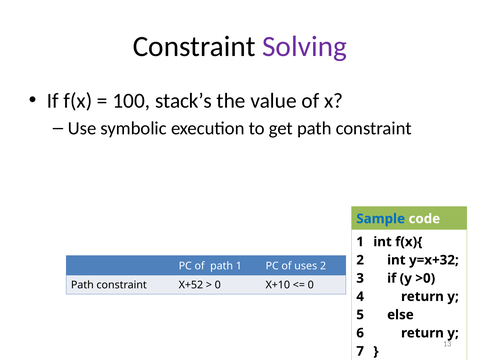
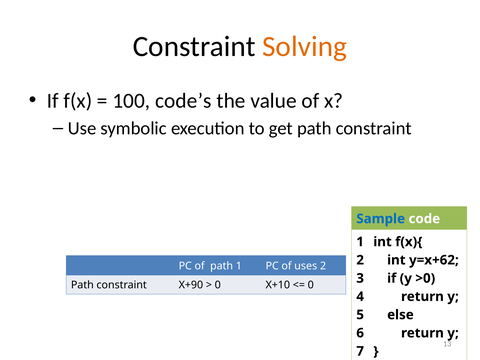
Solving colour: purple -> orange
stack’s: stack’s -> code’s
y=x+32: y=x+32 -> y=x+62
X+52: X+52 -> X+90
